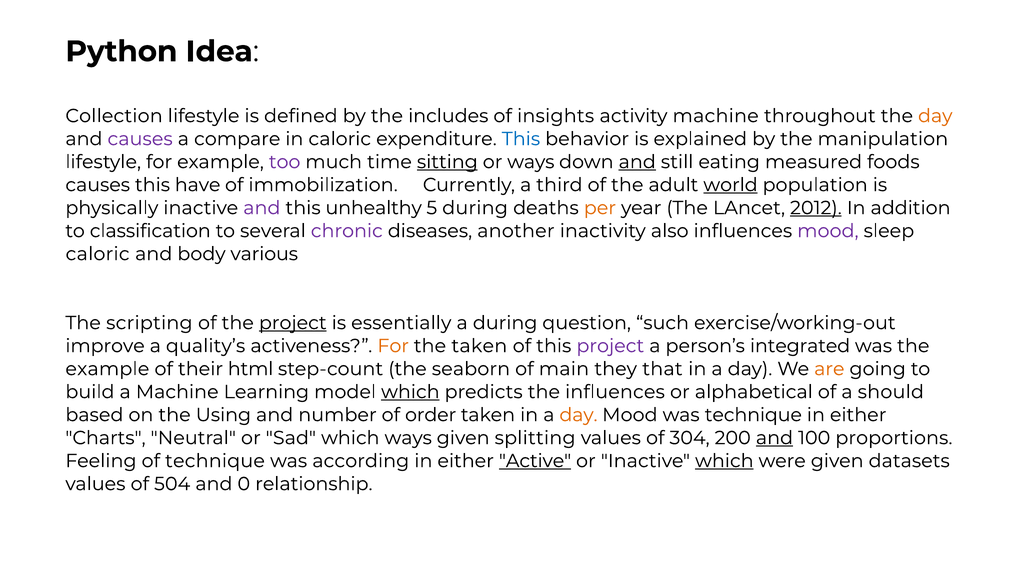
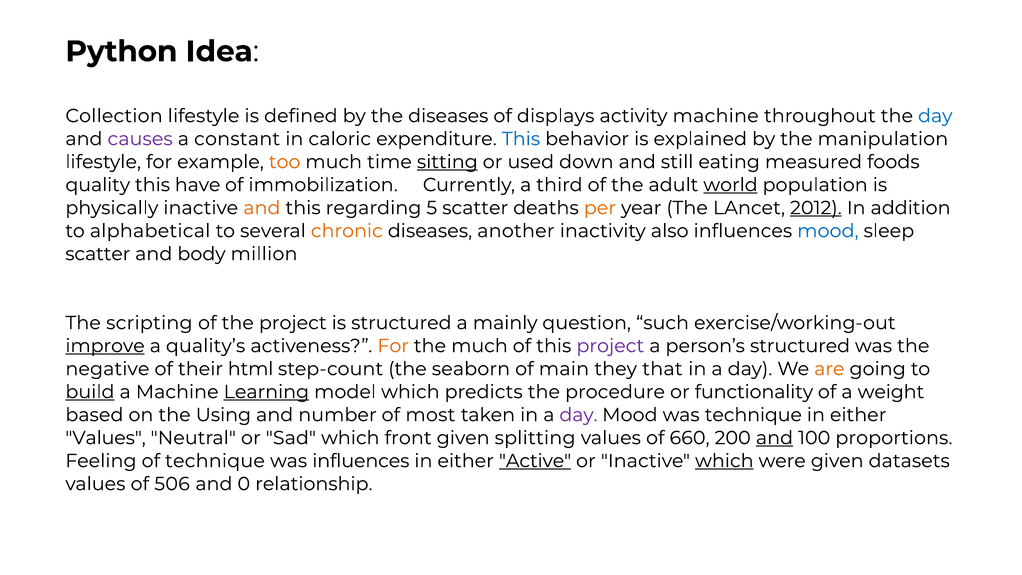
the includes: includes -> diseases
insights: insights -> displays
day at (935, 116) colour: orange -> blue
compare: compare -> constant
too colour: purple -> orange
or ways: ways -> used
and at (637, 162) underline: present -> none
causes at (98, 185): causes -> quality
and at (262, 208) colour: purple -> orange
unhealthy: unhealthy -> regarding
5 during: during -> scatter
classification: classification -> alphabetical
chronic colour: purple -> orange
mood at (828, 231) colour: purple -> blue
caloric at (98, 254): caloric -> scatter
various: various -> million
project at (293, 323) underline: present -> none
is essentially: essentially -> structured
a during: during -> mainly
improve underline: none -> present
the taken: taken -> much
person’s integrated: integrated -> structured
example at (107, 369): example -> negative
build underline: none -> present
Learning underline: none -> present
which at (410, 392) underline: present -> none
the influences: influences -> procedure
alphabetical: alphabetical -> functionality
should: should -> weight
order: order -> most
day at (578, 415) colour: orange -> purple
Charts at (105, 438): Charts -> Values
which ways: ways -> front
304: 304 -> 660
was according: according -> influences
504: 504 -> 506
